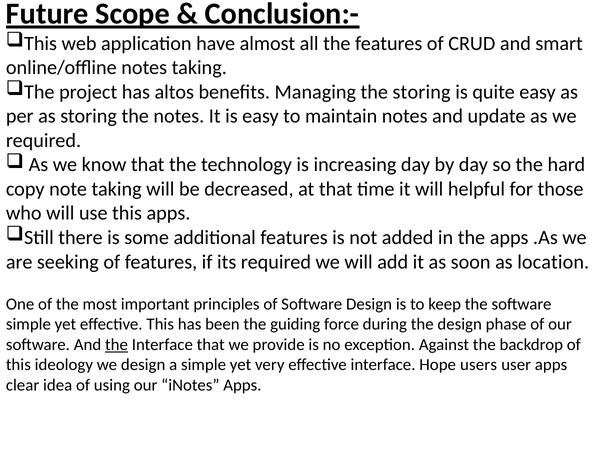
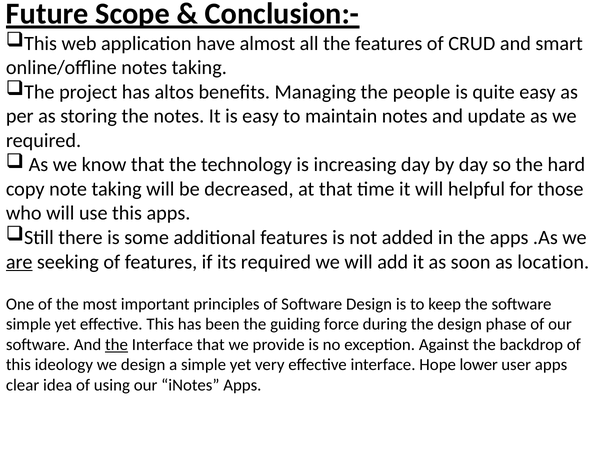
the storing: storing -> people
are underline: none -> present
users: users -> lower
